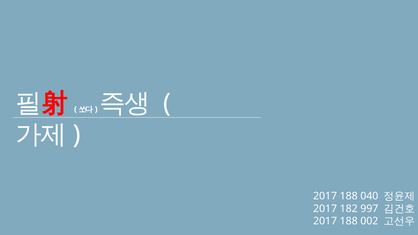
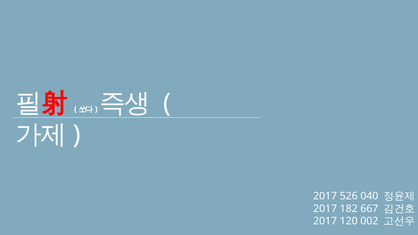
188 at (349, 196): 188 -> 526
997: 997 -> 667
188 at (349, 221): 188 -> 120
